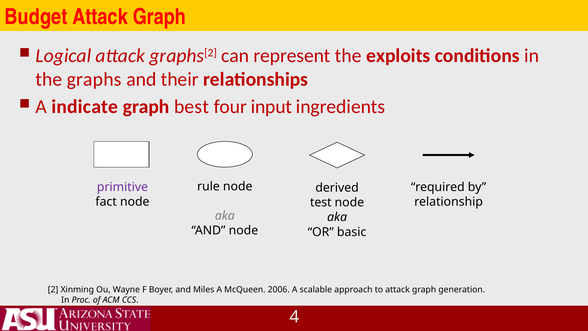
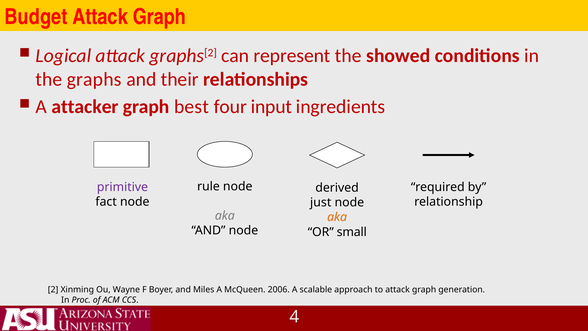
exploits: exploits -> showed
indicate: indicate -> attacker
test: test -> just
aka at (337, 217) colour: black -> orange
basic: basic -> small
